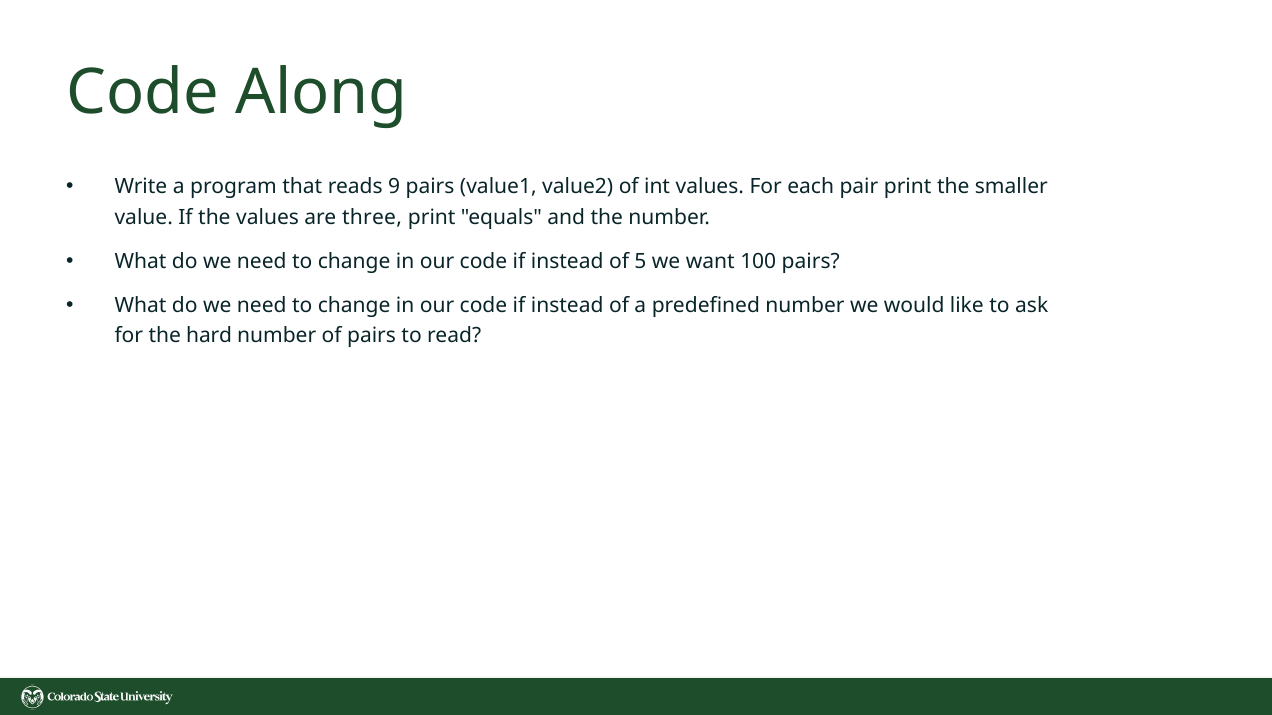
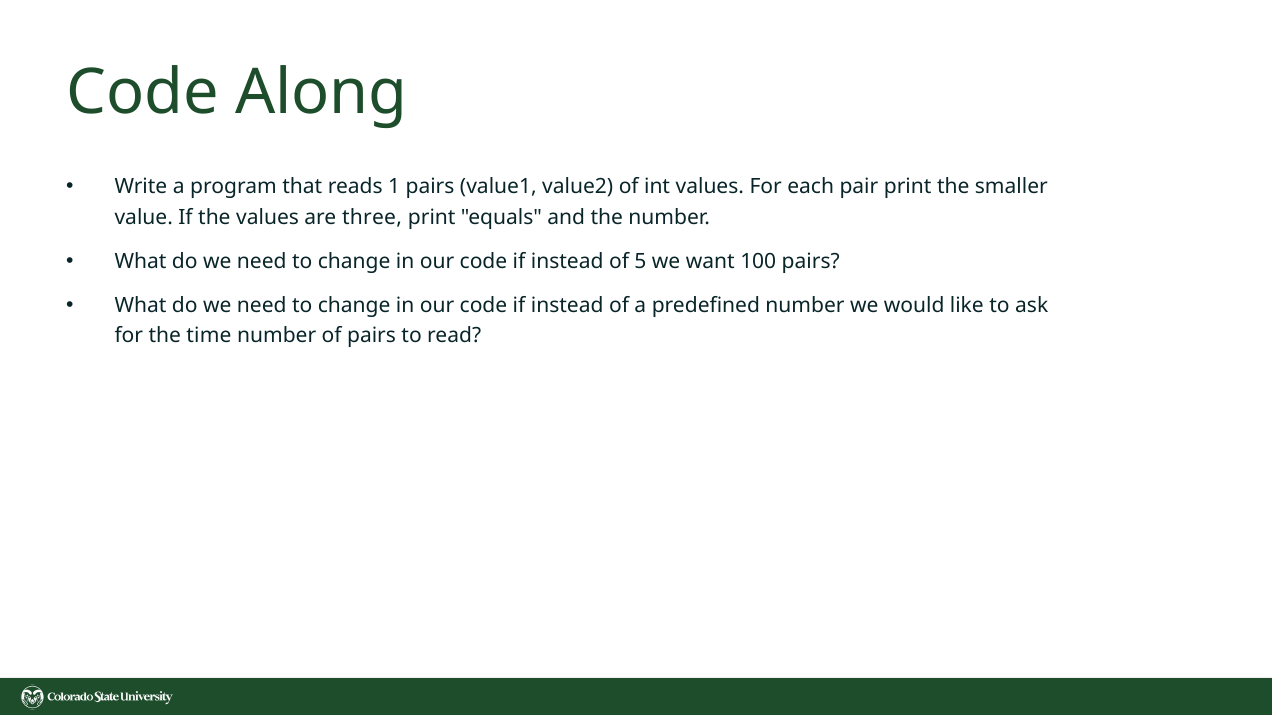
9: 9 -> 1
hard: hard -> time
